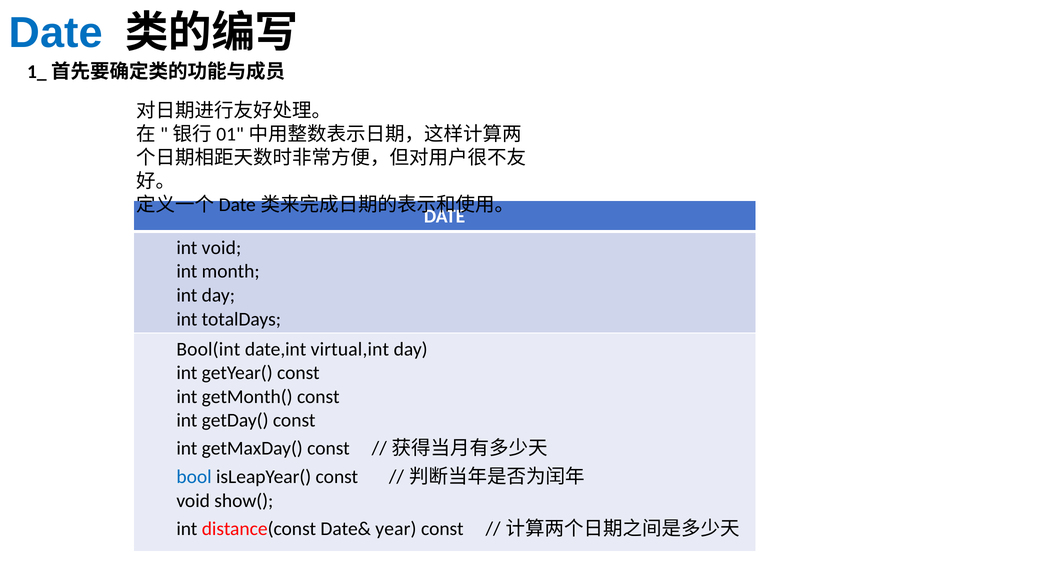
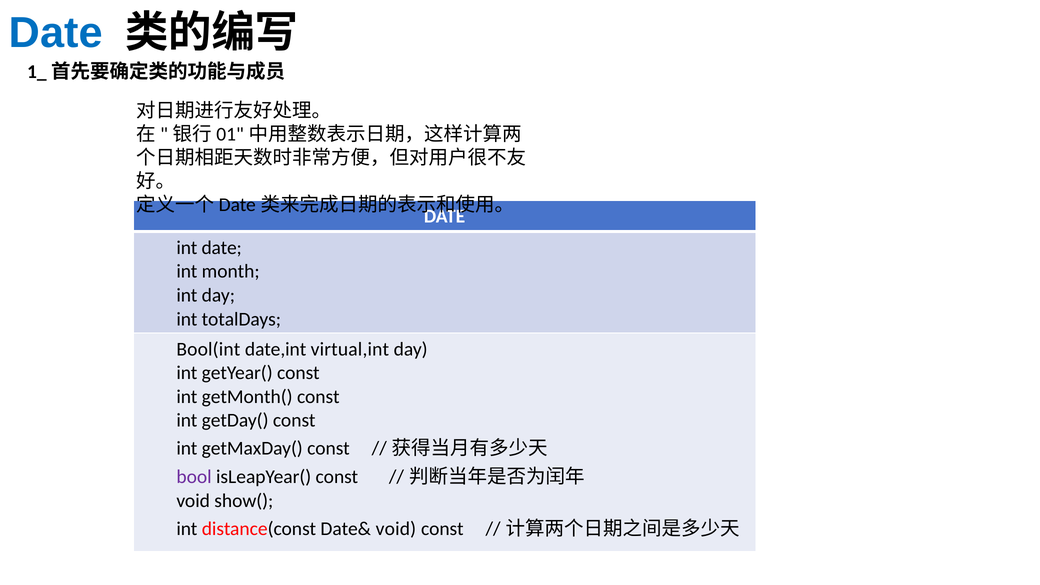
int void: void -> date
bool colour: blue -> purple
Date& year: year -> void
